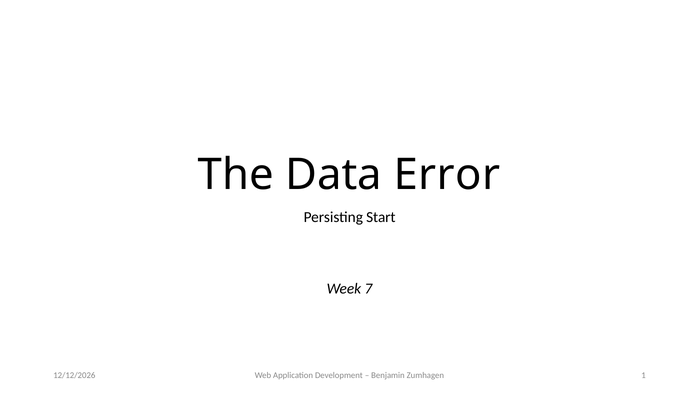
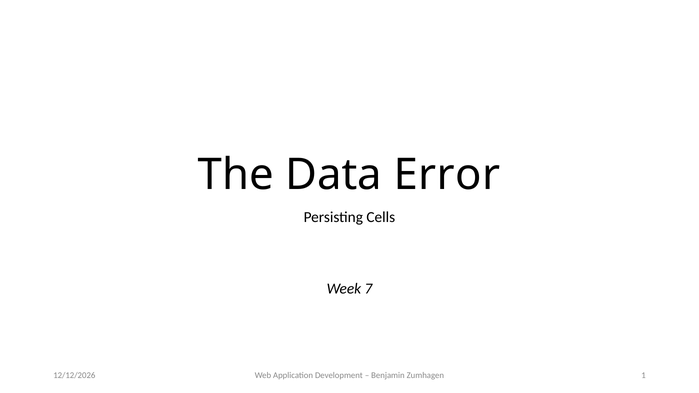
Start: Start -> Cells
